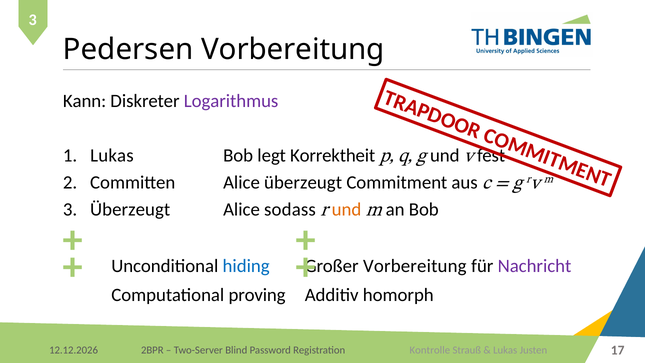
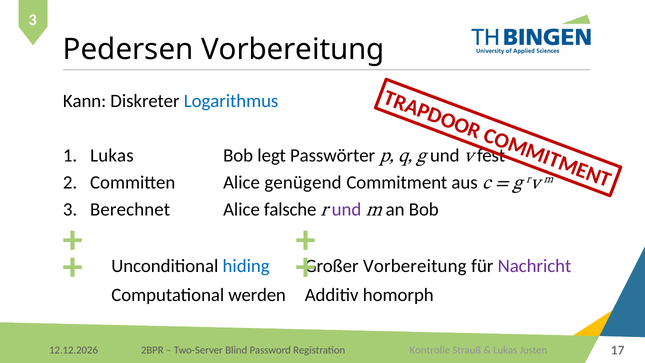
Logarithmus colour: purple -> blue
Korrektheit: Korrektheit -> Passwörter
Alice überzeugt: überzeugt -> genügend
3 Überzeugt: Überzeugt -> Berechnet
sodass: sodass -> falsche
und at (346, 209) colour: orange -> purple
proving: proving -> werden
